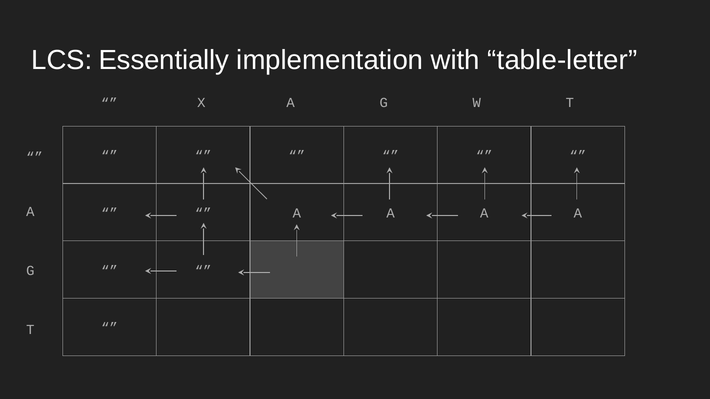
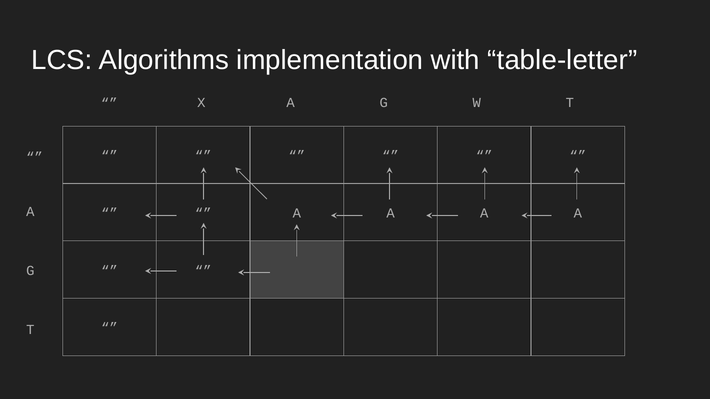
Essentially: Essentially -> Algorithms
